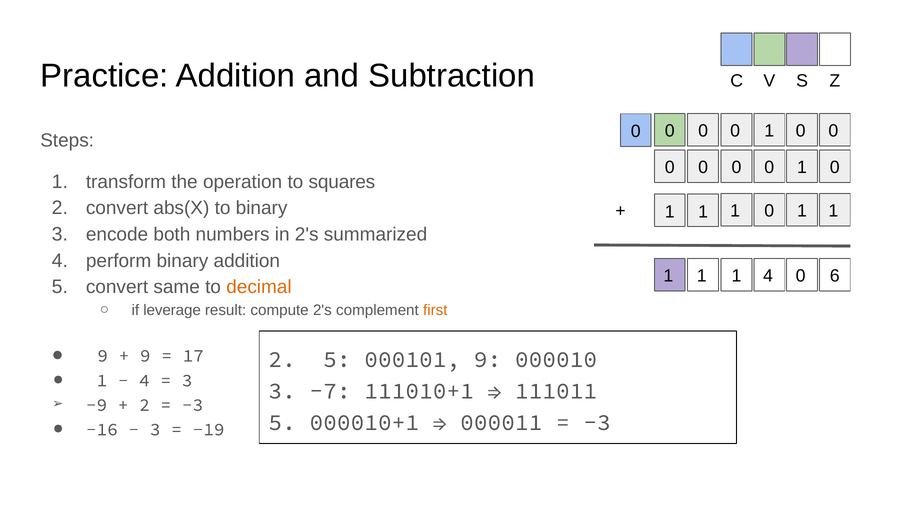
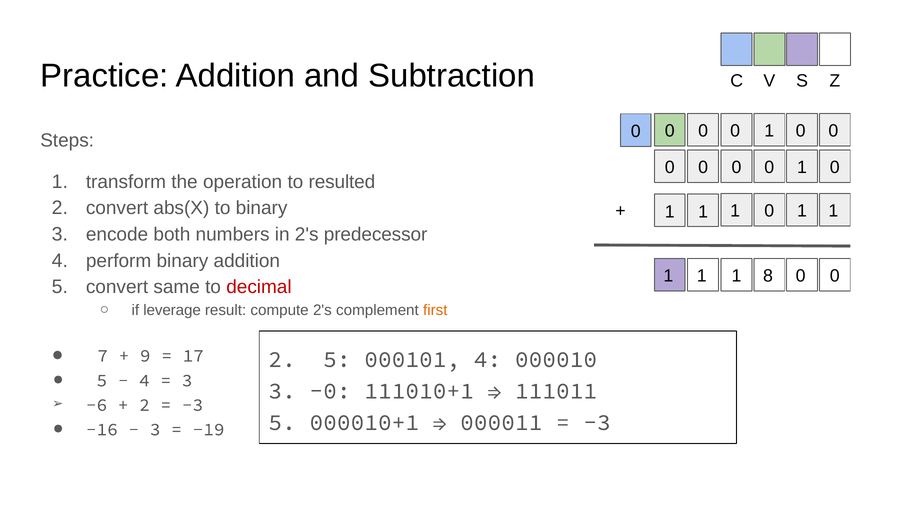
squares: squares -> resulted
summarized: summarized -> predecessor
1 4: 4 -> 8
6 at (835, 276): 6 -> 0
decimal colour: orange -> red
9 at (103, 355): 9 -> 7
000101 9: 9 -> 4
1 at (102, 380): 1 -> 5
-7: -7 -> -0
-9: -9 -> -6
